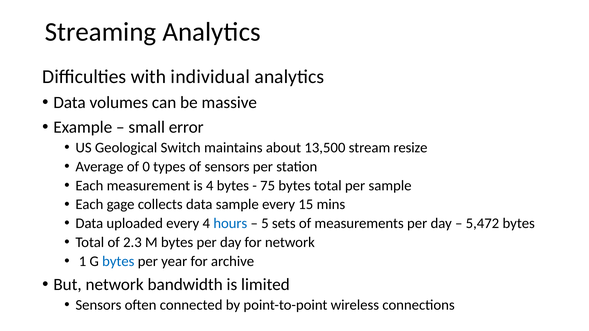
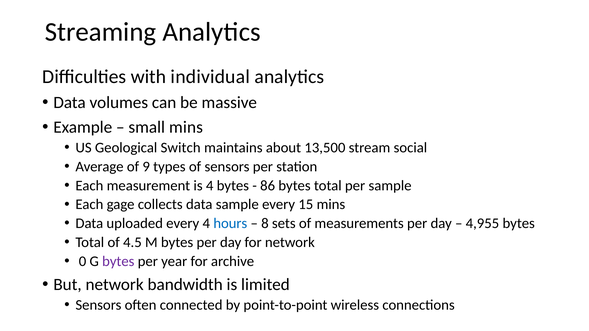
small error: error -> mins
resize: resize -> social
0: 0 -> 9
75: 75 -> 86
5: 5 -> 8
5,472: 5,472 -> 4,955
2.3: 2.3 -> 4.5
1: 1 -> 0
bytes at (118, 261) colour: blue -> purple
